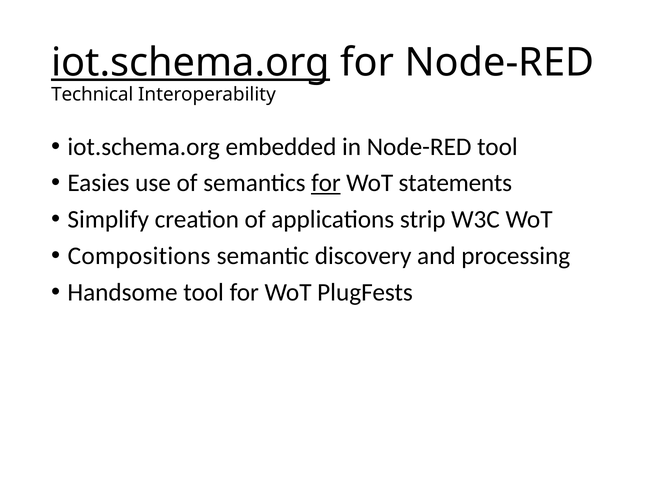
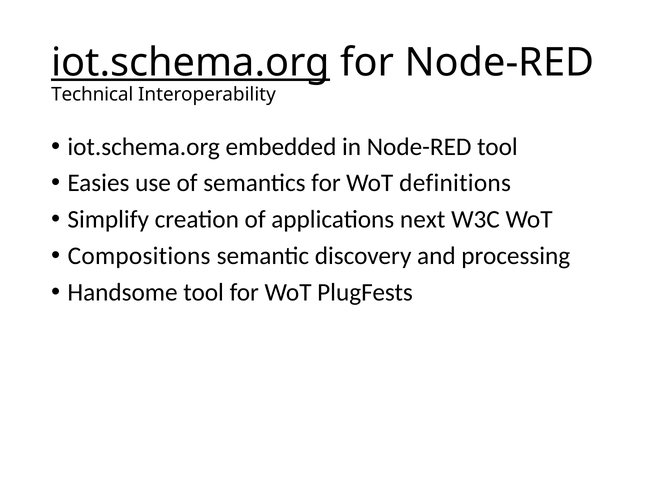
for at (326, 183) underline: present -> none
statements: statements -> definitions
strip: strip -> next
